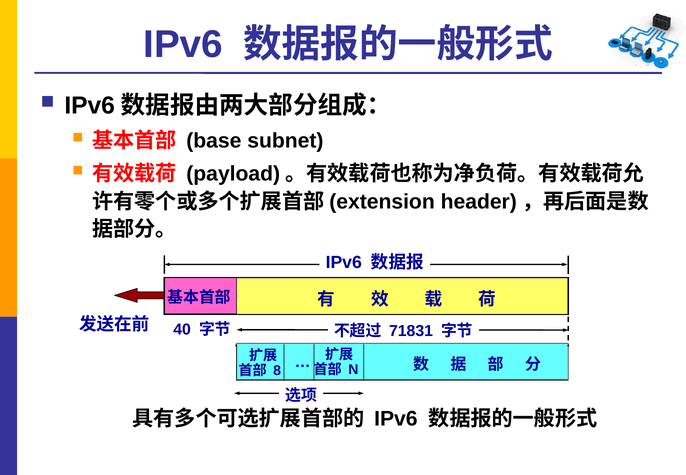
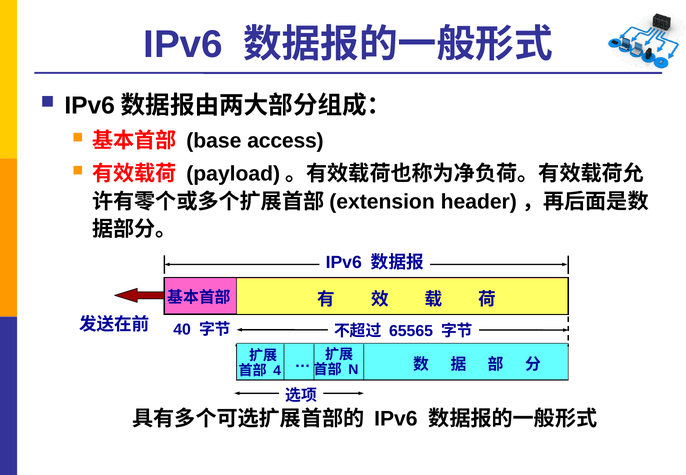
subnet: subnet -> access
71831: 71831 -> 65565
8: 8 -> 4
